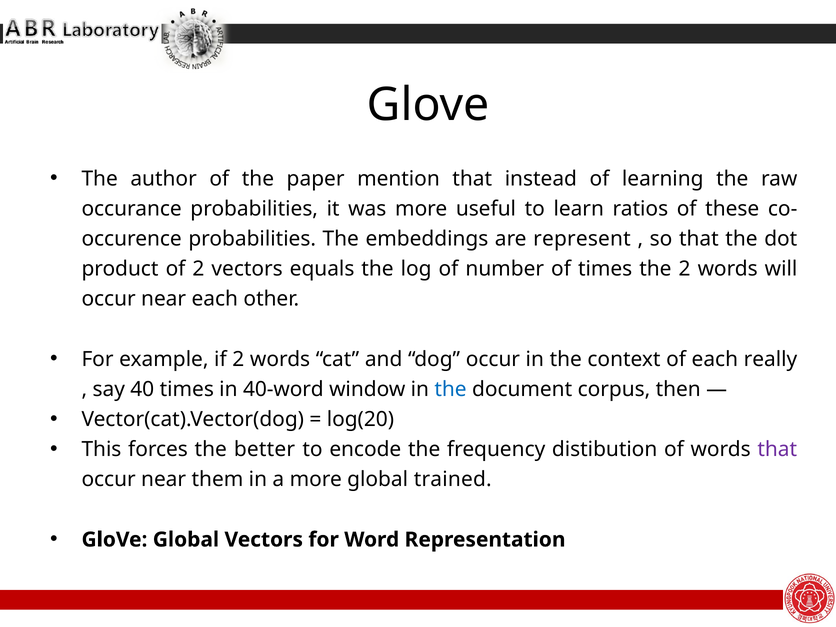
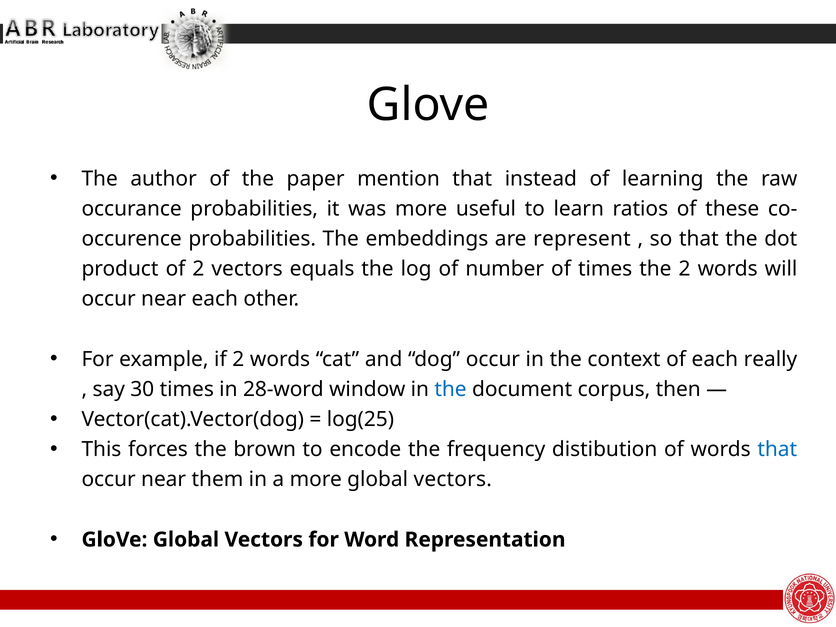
40: 40 -> 30
40-word: 40-word -> 28-word
log(20: log(20 -> log(25
better: better -> brown
that at (777, 449) colour: purple -> blue
more global trained: trained -> vectors
